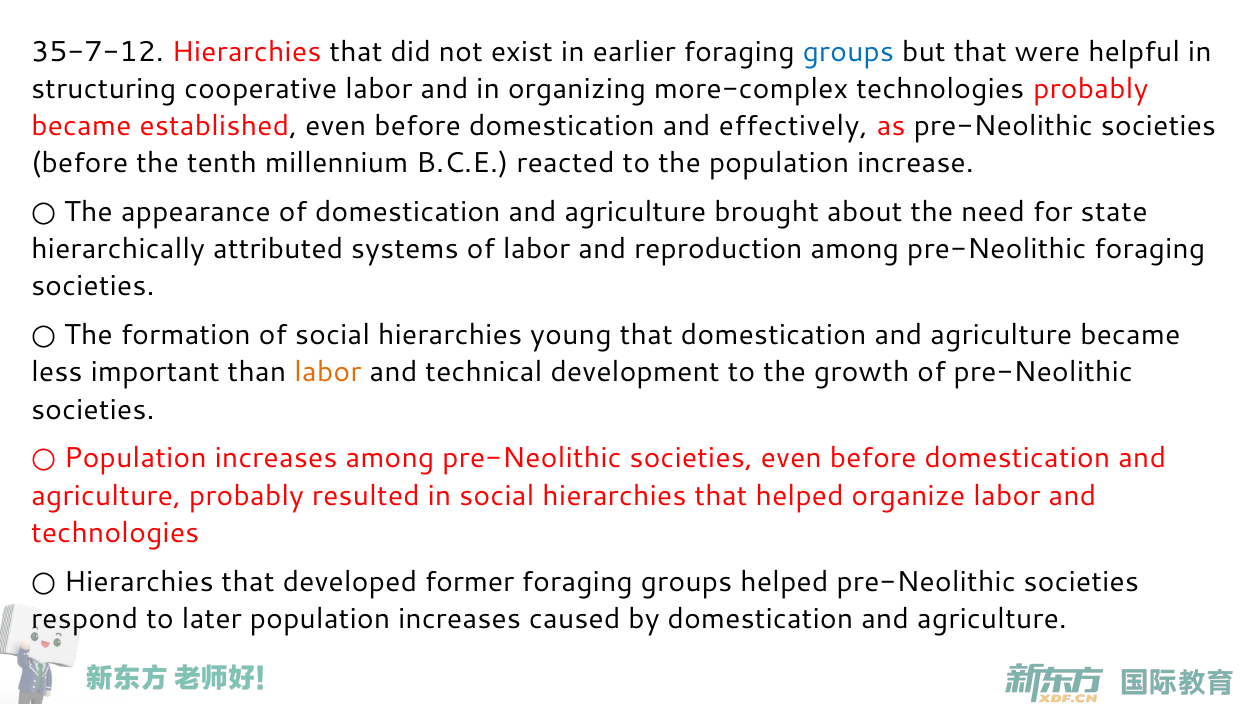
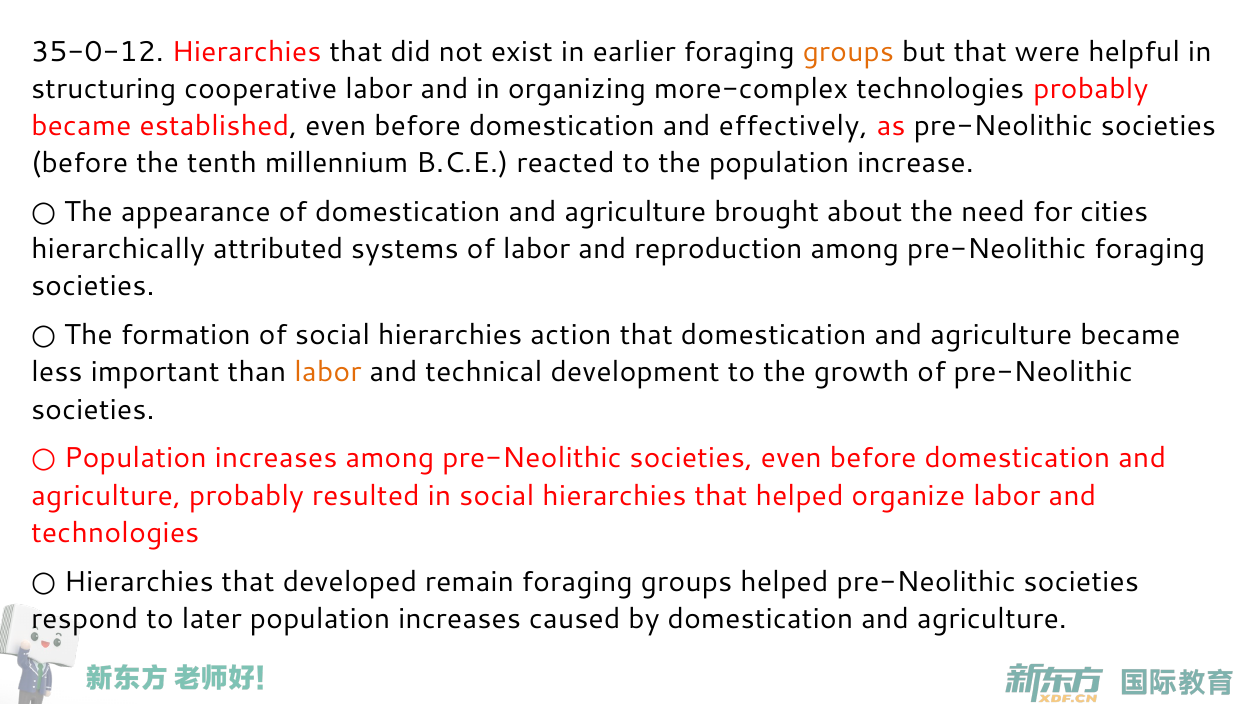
35-7-12: 35-7-12 -> 35-0-12
groups at (848, 52) colour: blue -> orange
state: state -> cities
young: young -> action
former: former -> remain
